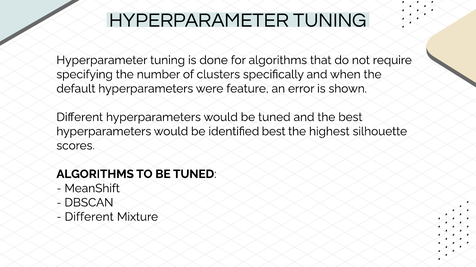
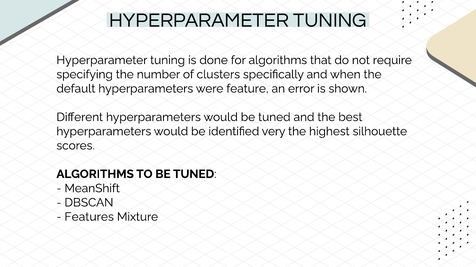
identified best: best -> very
Different at (89, 217): Different -> Features
